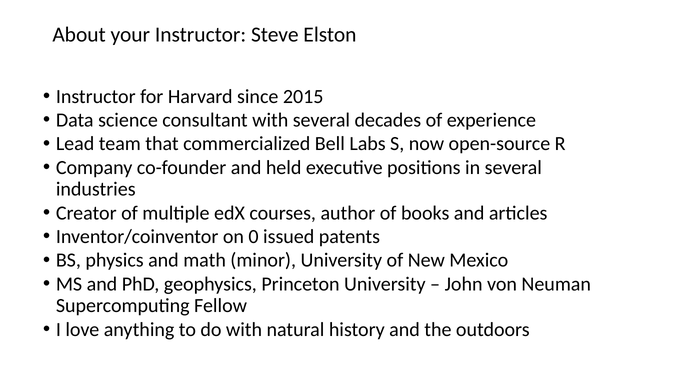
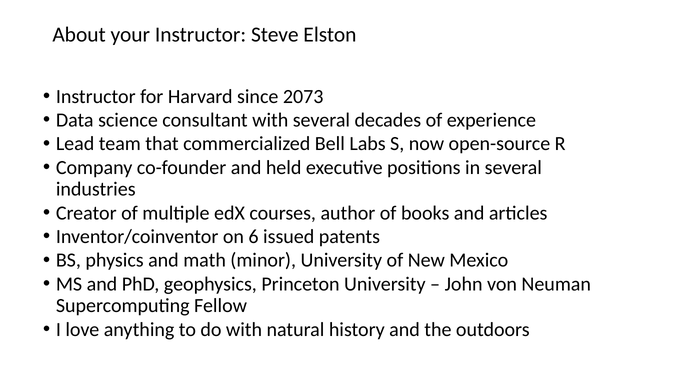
2015: 2015 -> 2073
0: 0 -> 6
